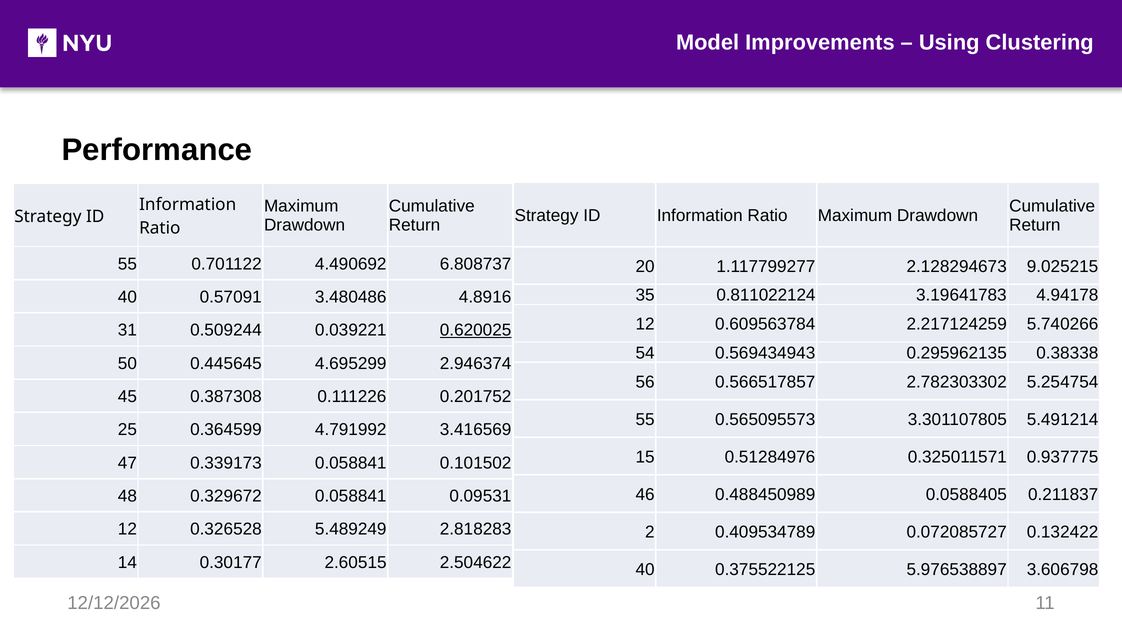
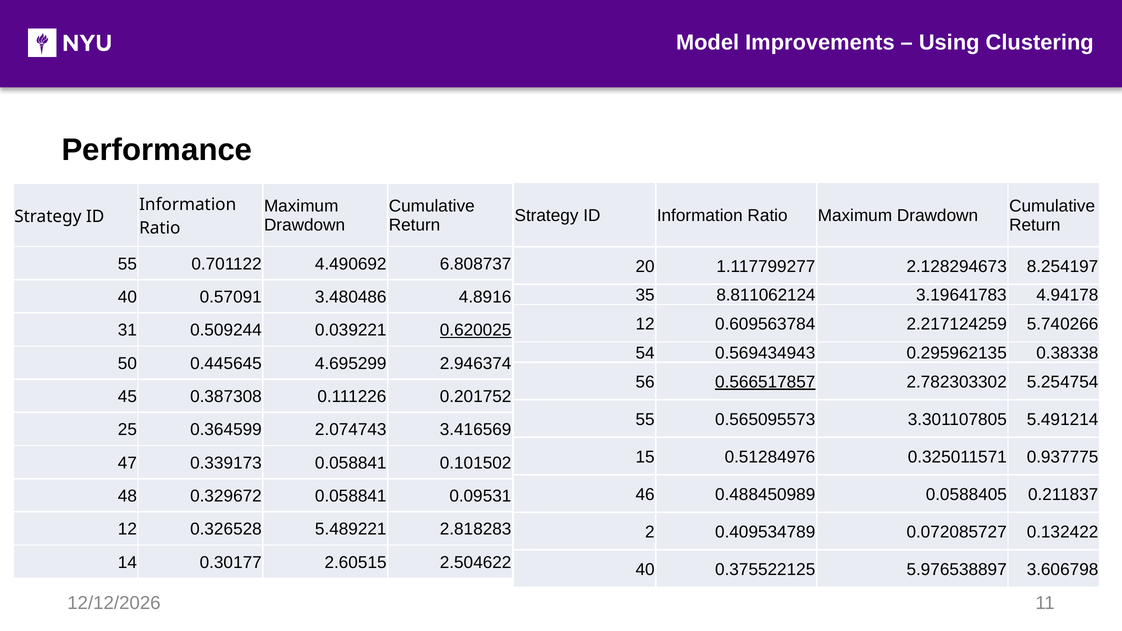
9.025215: 9.025215 -> 8.254197
0.811022124: 0.811022124 -> 8.811062124
0.566517857 underline: none -> present
4.791992: 4.791992 -> 2.074743
5.489249: 5.489249 -> 5.489221
